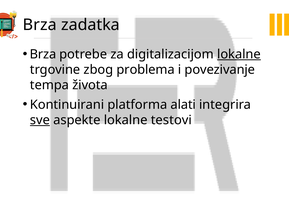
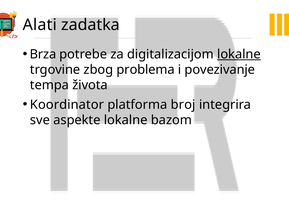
Brza at (40, 25): Brza -> Alati
Kontinuirani: Kontinuirani -> Koordinator
alati: alati -> broj
sve underline: present -> none
testovi: testovi -> bazom
